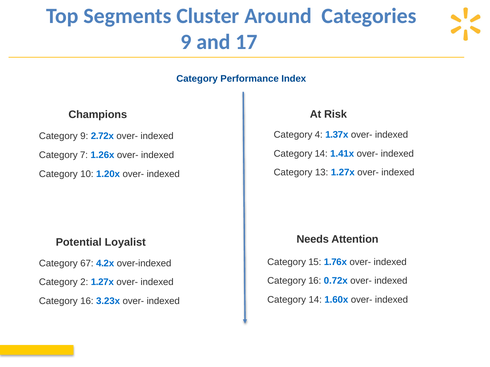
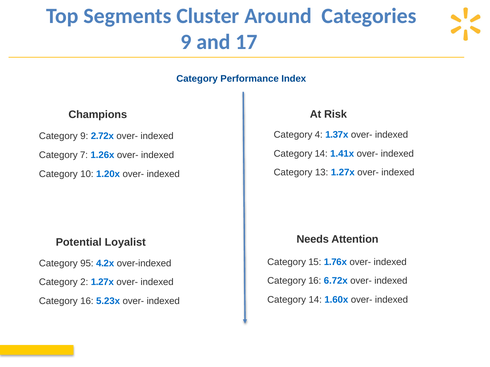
67: 67 -> 95
0.72x: 0.72x -> 6.72x
3.23x: 3.23x -> 5.23x
